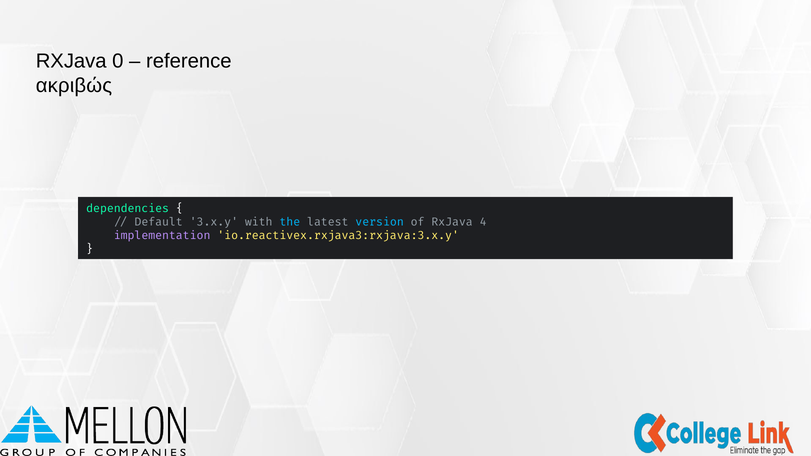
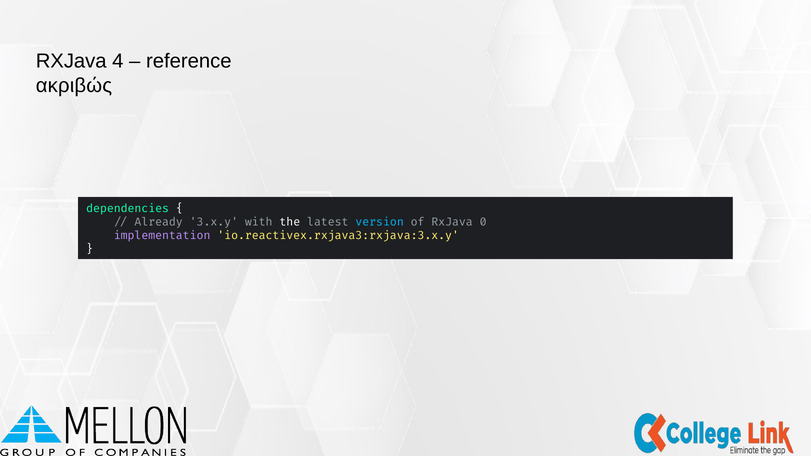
0: 0 -> 4
Default: Default -> Already
the colour: light blue -> white
4: 4 -> 0
